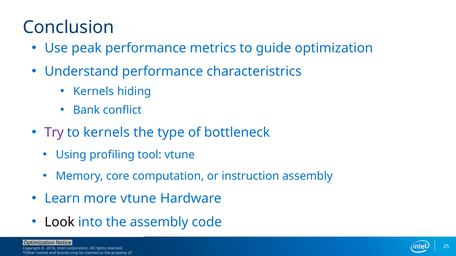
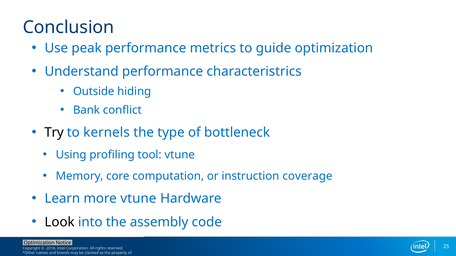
Kernels at (94, 91): Kernels -> Outside
Try colour: purple -> black
instruction assembly: assembly -> coverage
